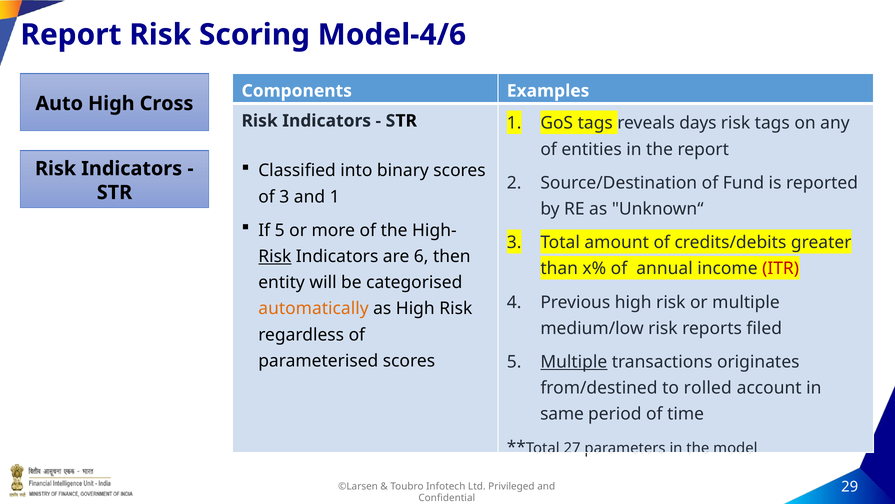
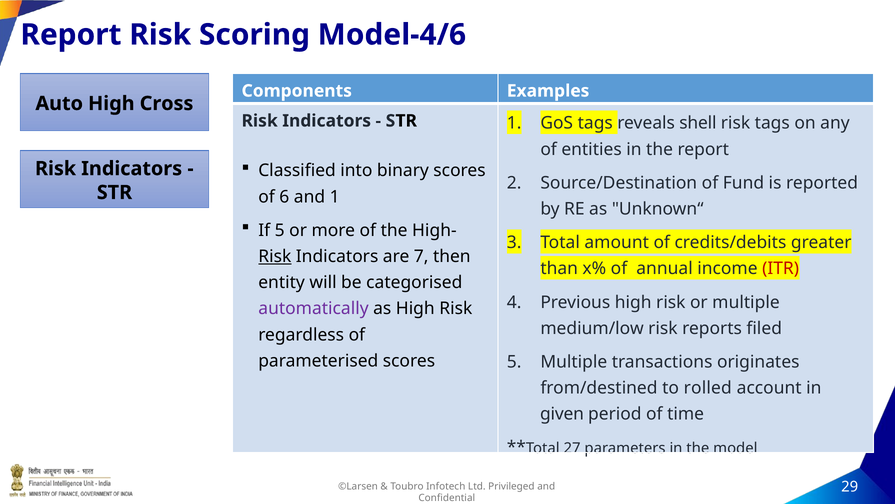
days: days -> shell
of 3: 3 -> 6
6: 6 -> 7
automatically colour: orange -> purple
Multiple at (574, 362) underline: present -> none
same: same -> given
